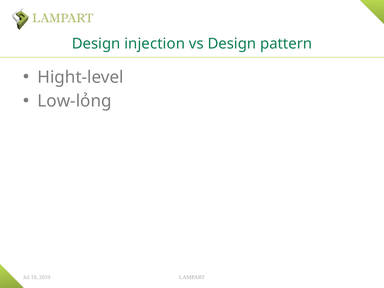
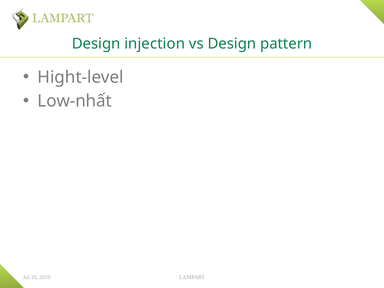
Low-lỏng: Low-lỏng -> Low-nhất
